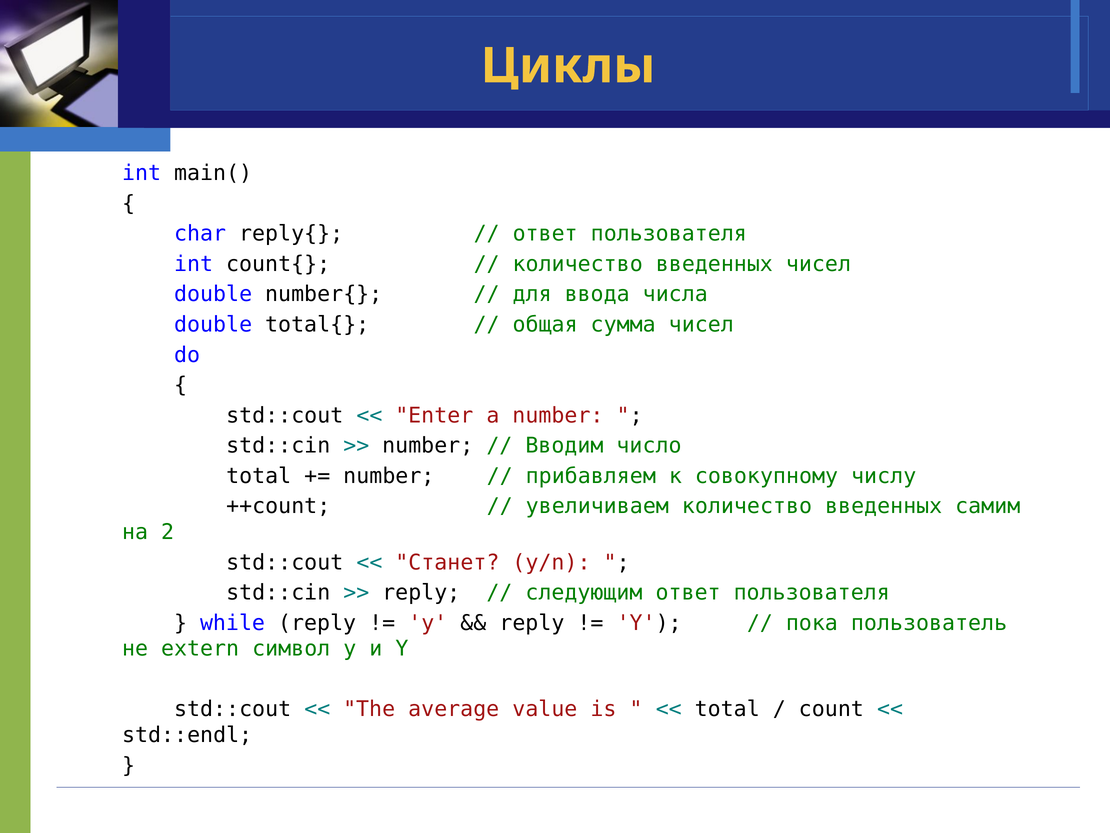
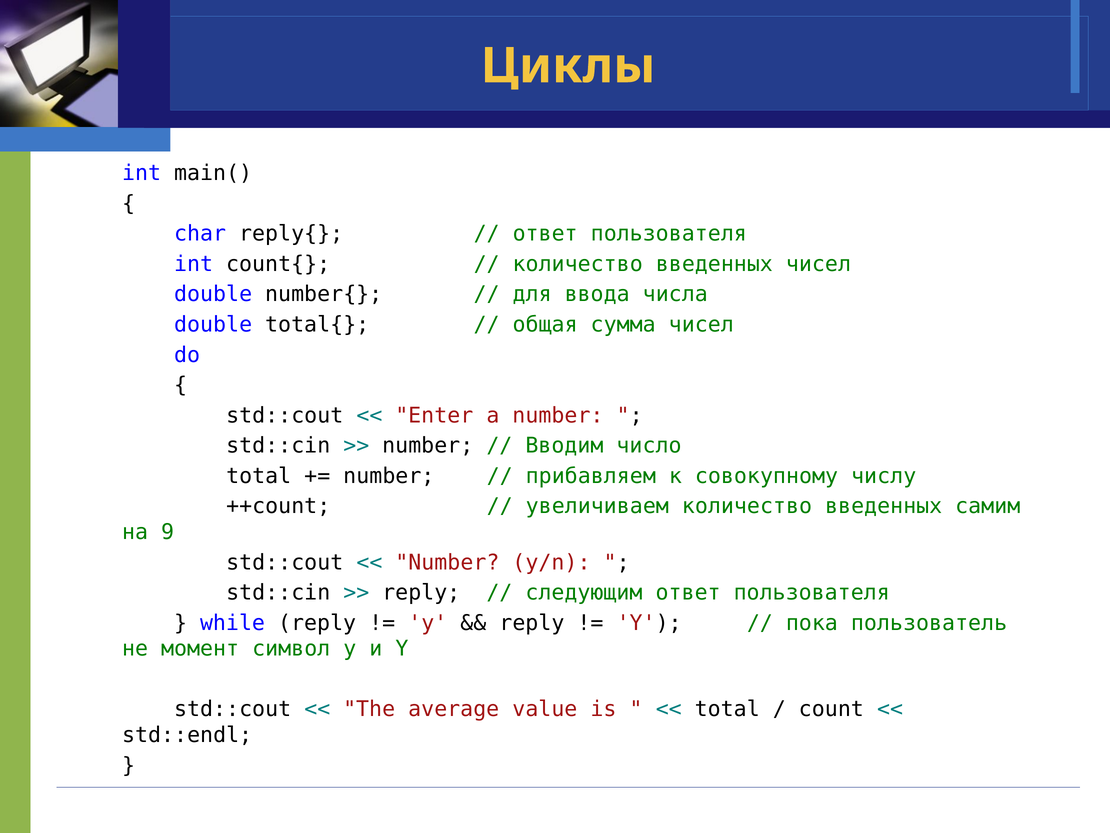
2: 2 -> 9
Станет at (447, 562): Станет -> Number
extern: extern -> момент
